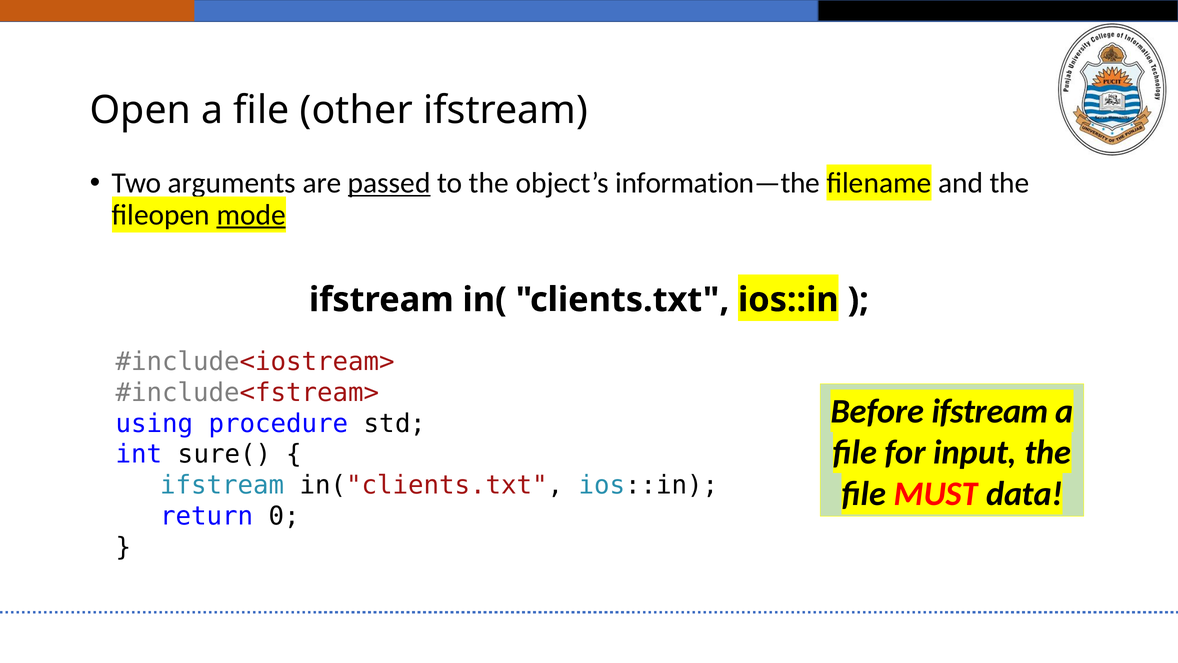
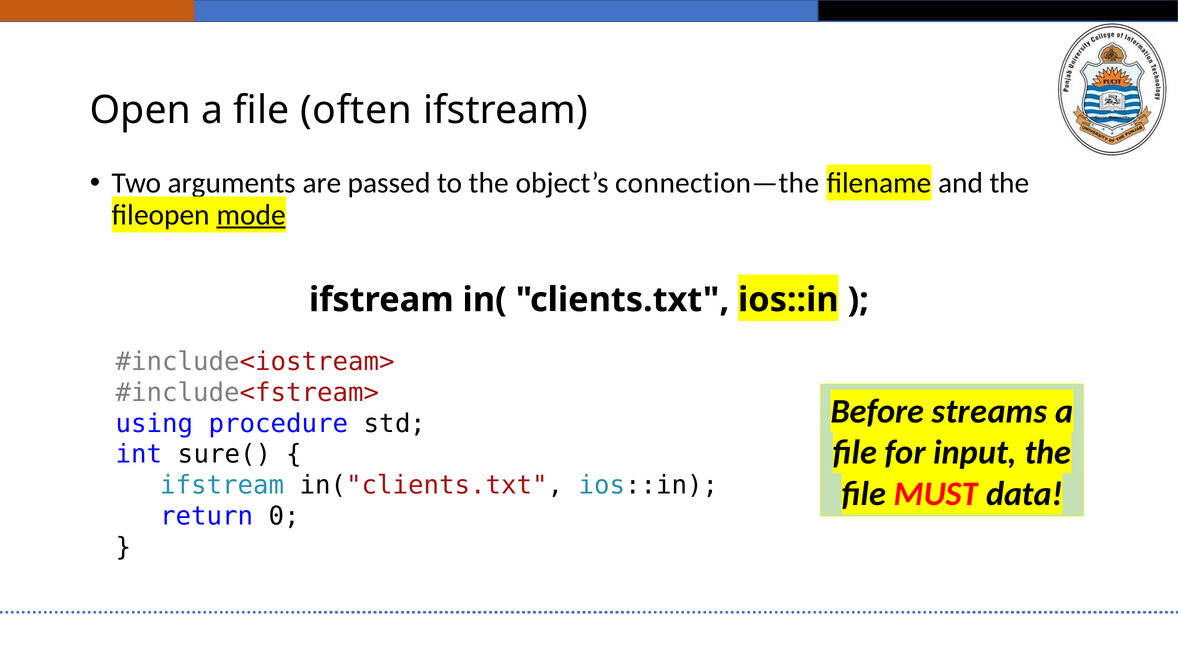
other: other -> often
passed underline: present -> none
information—the: information—the -> connection—the
Before ifstream: ifstream -> streams
